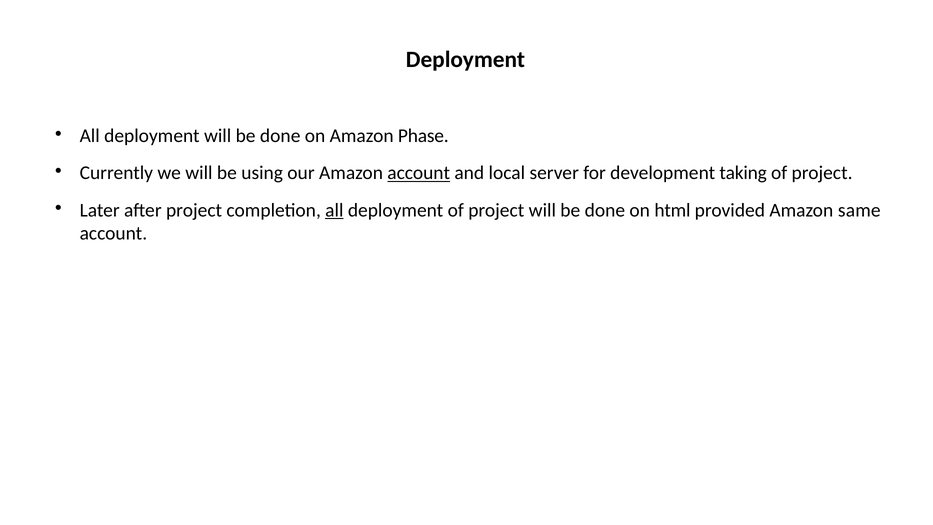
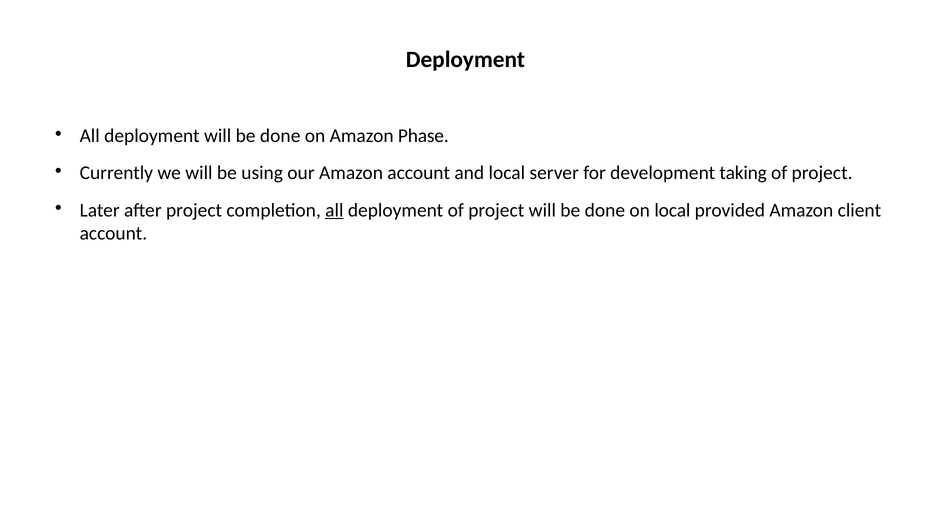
account at (419, 173) underline: present -> none
on html: html -> local
same: same -> client
